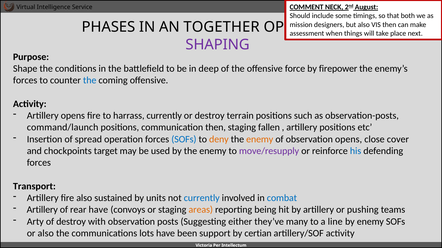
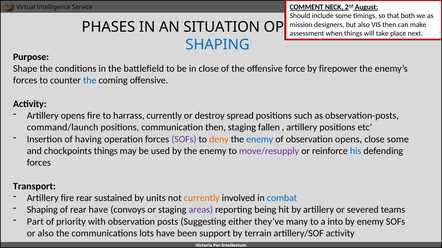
TOGETHER: TOGETHER -> SITUATION
SHAPING at (218, 45) colour: purple -> blue
in deep: deep -> close
terrain: terrain -> spread
spread: spread -> having
SOFs at (184, 140) colour: blue -> purple
enemy at (260, 140) colour: orange -> blue
close cover: cover -> some
chockpoints target: target -> things
fire also: also -> rear
currently at (202, 198) colour: blue -> orange
Artillery at (42, 210): Artillery -> Shaping
areas colour: orange -> purple
pushing: pushing -> severed
Arty: Arty -> Part
of destroy: destroy -> priority
line: line -> into
certian: certian -> terrain
